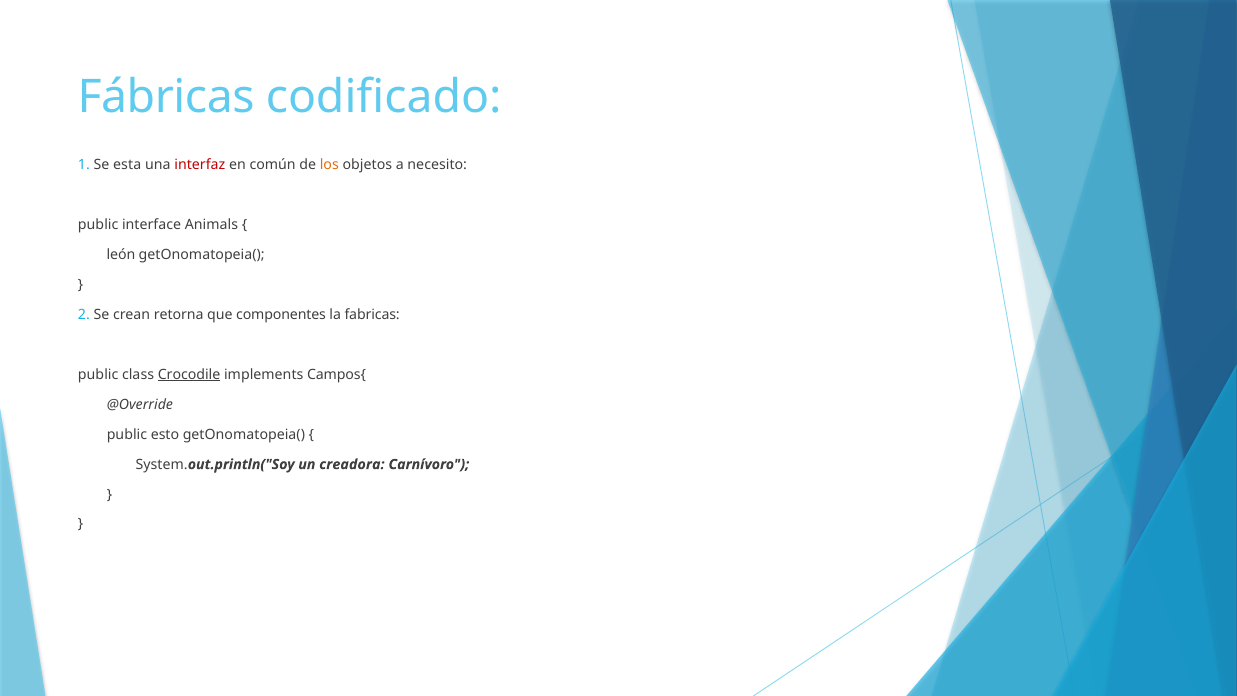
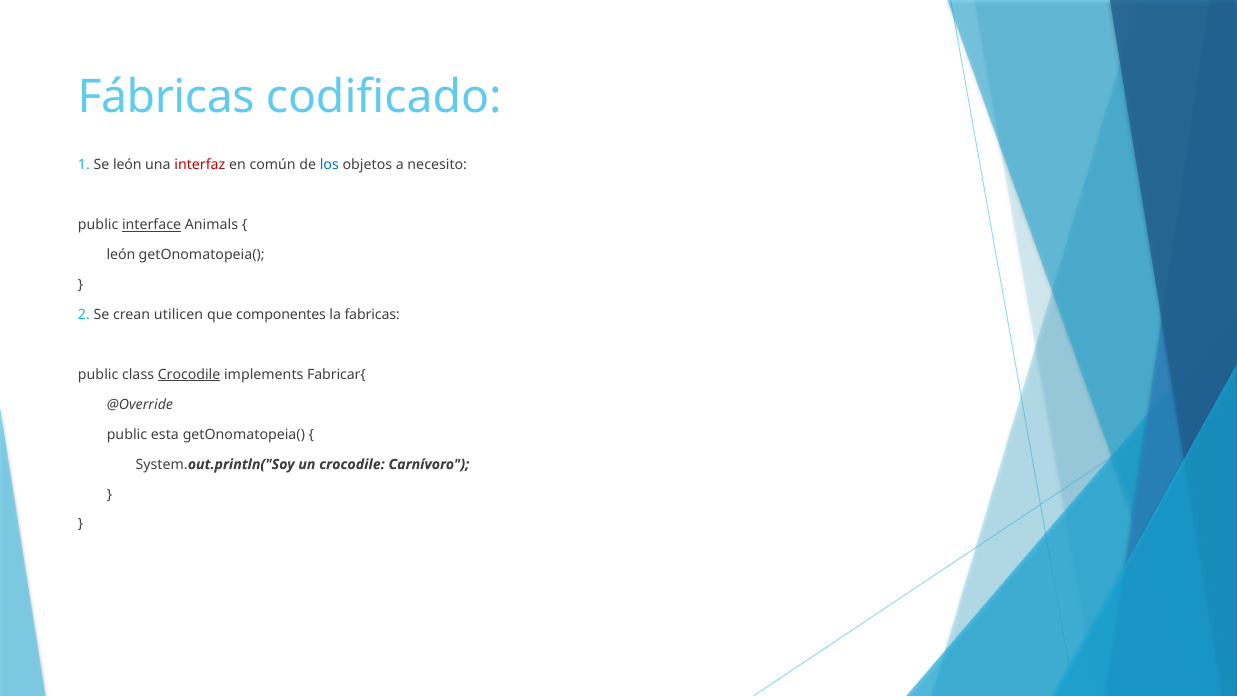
Se esta: esta -> león
los colour: orange -> blue
interface underline: none -> present
retorna: retorna -> utilicen
Campos{: Campos{ -> Fabricar{
esto: esto -> esta
un creadora: creadora -> crocodile
